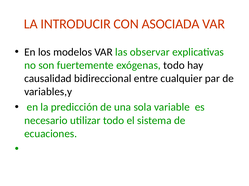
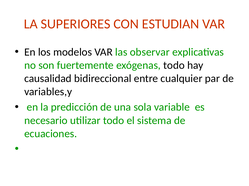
INTRODUCIR: INTRODUCIR -> SUPERIORES
ASOCIADA: ASOCIADA -> ESTUDIAN
